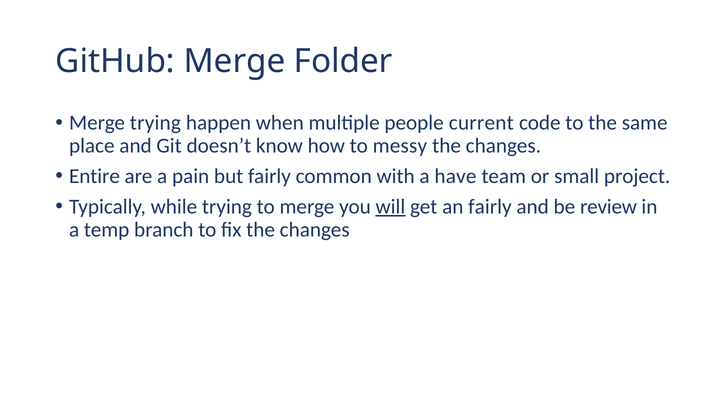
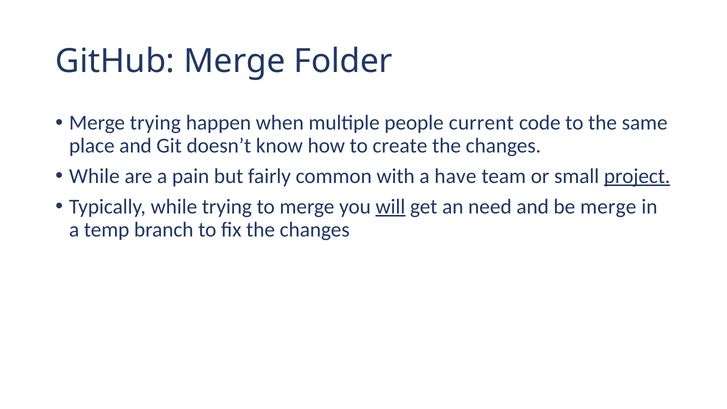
messy: messy -> create
Entire at (94, 176): Entire -> While
project underline: none -> present
an fairly: fairly -> need
be review: review -> merge
